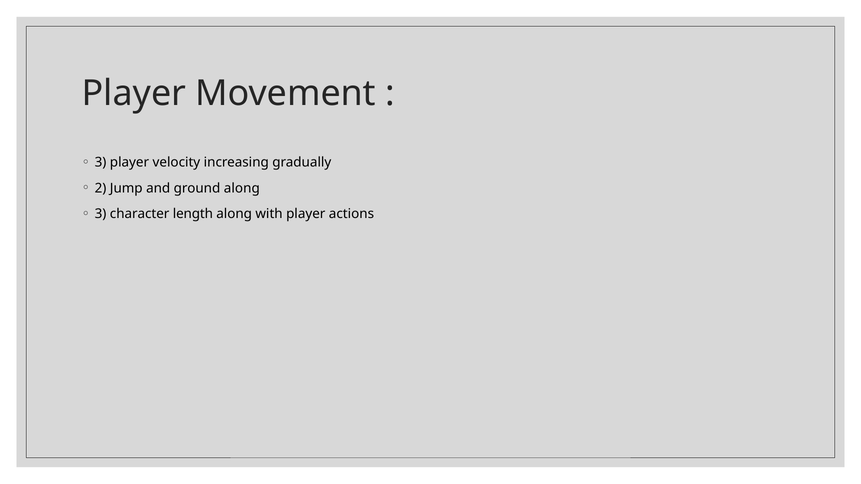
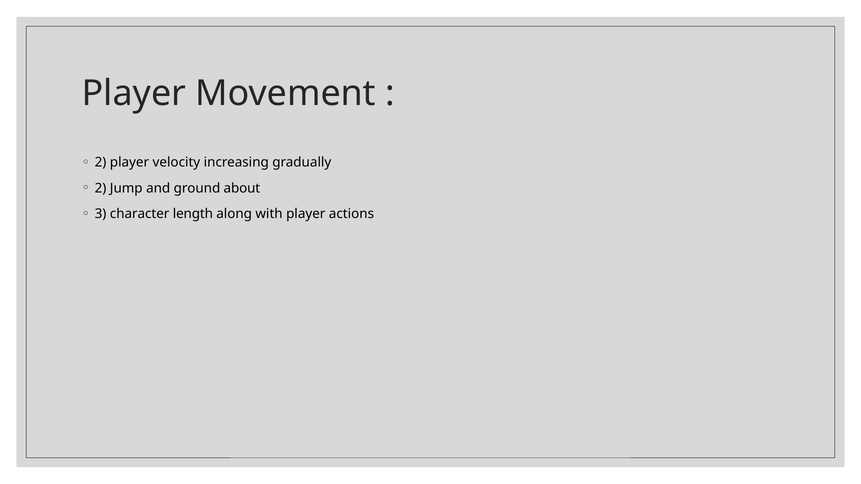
3 at (101, 162): 3 -> 2
ground along: along -> about
